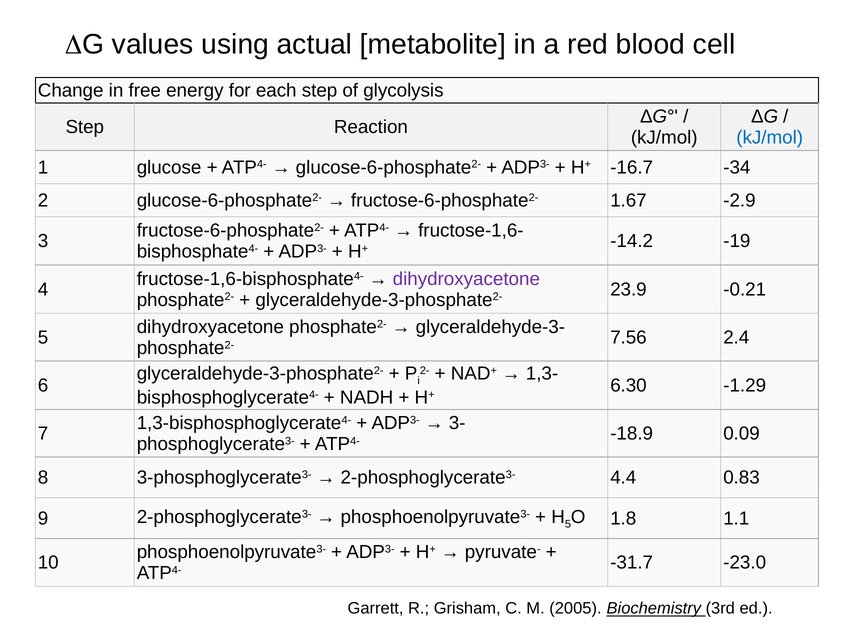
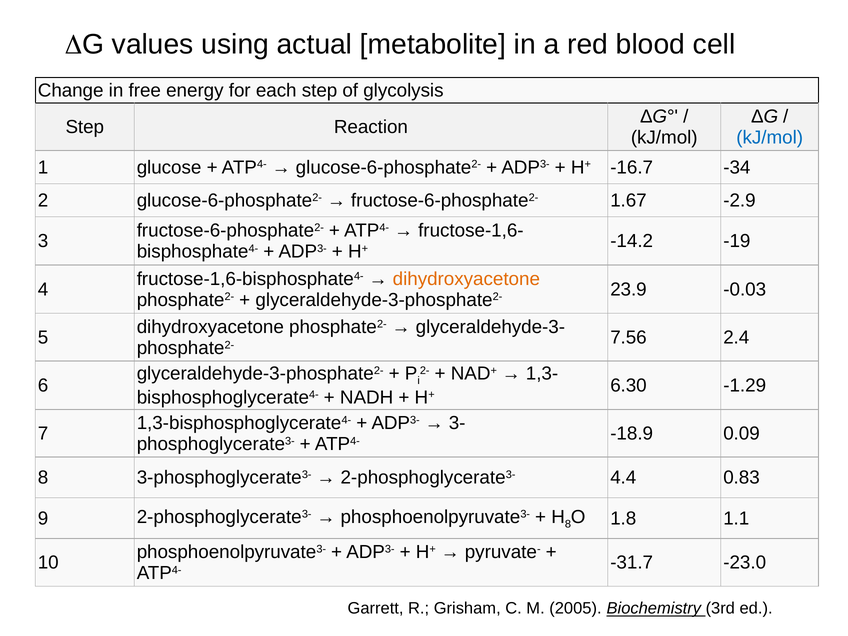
dihydroxyacetone at (466, 279) colour: purple -> orange
-0.21: -0.21 -> -0.03
5 at (568, 524): 5 -> 8
